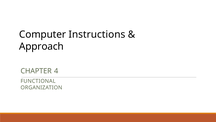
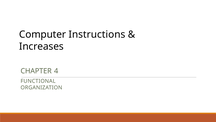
Approach: Approach -> Increases
